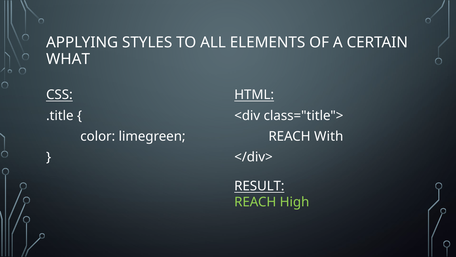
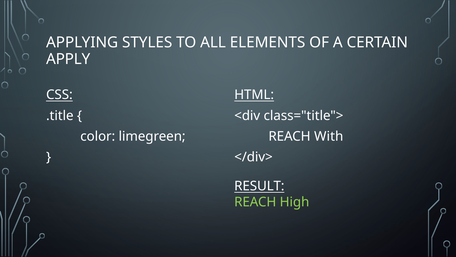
WHAT: WHAT -> APPLY
